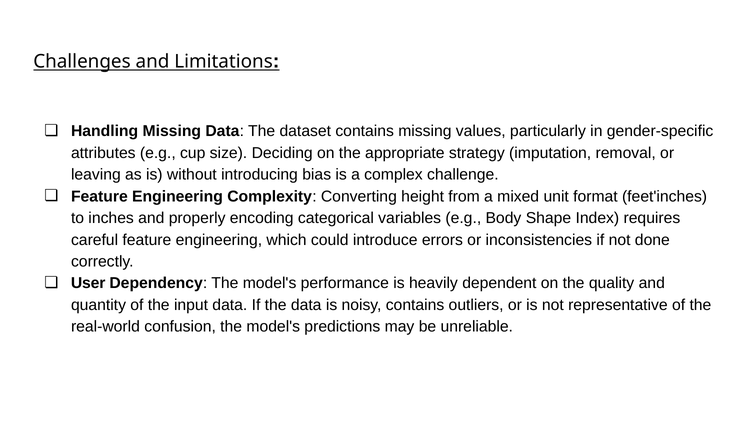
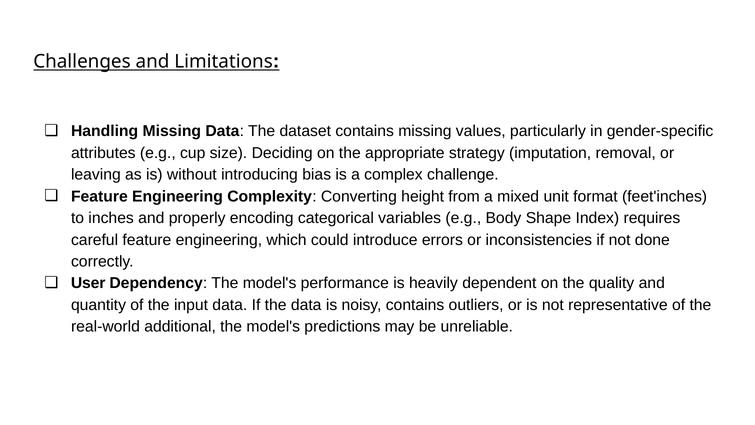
confusion: confusion -> additional
